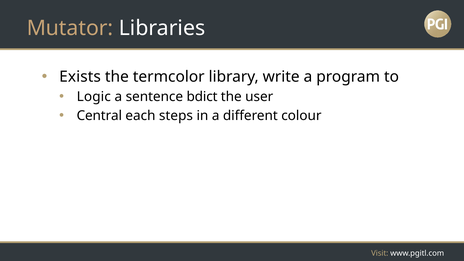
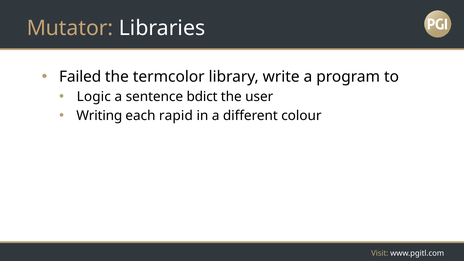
Exists: Exists -> Failed
Central: Central -> Writing
steps: steps -> rapid
